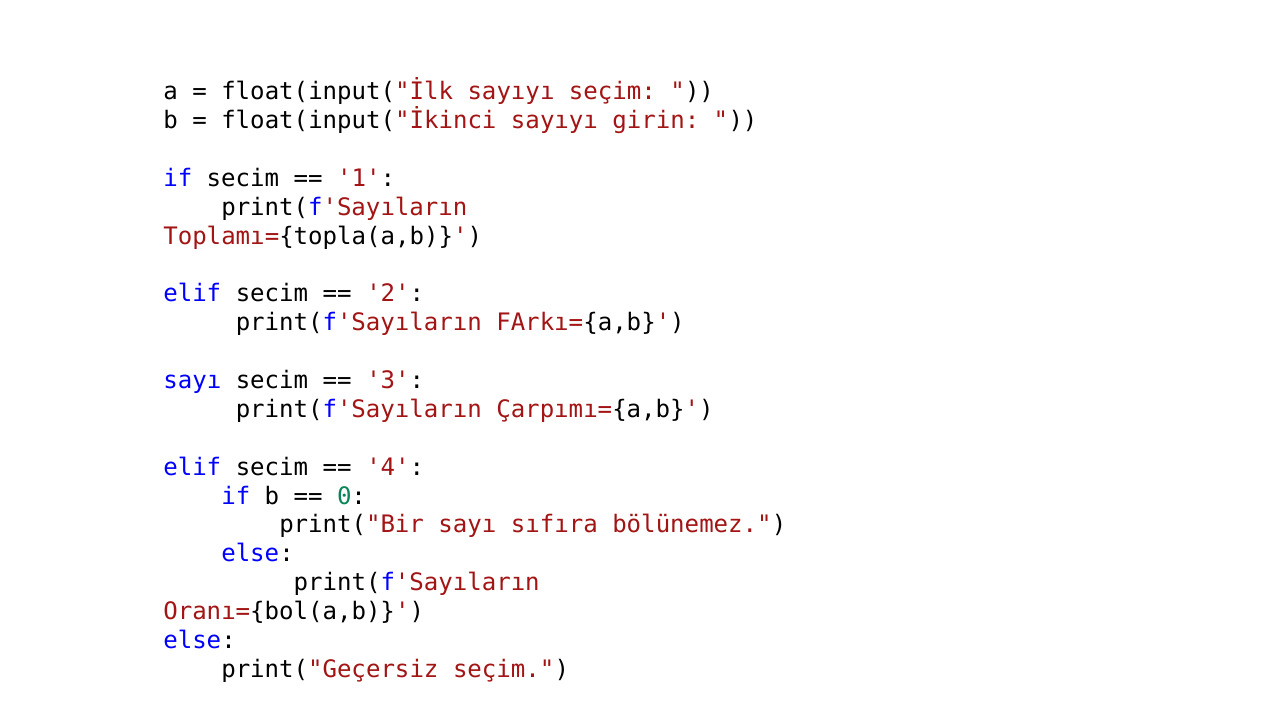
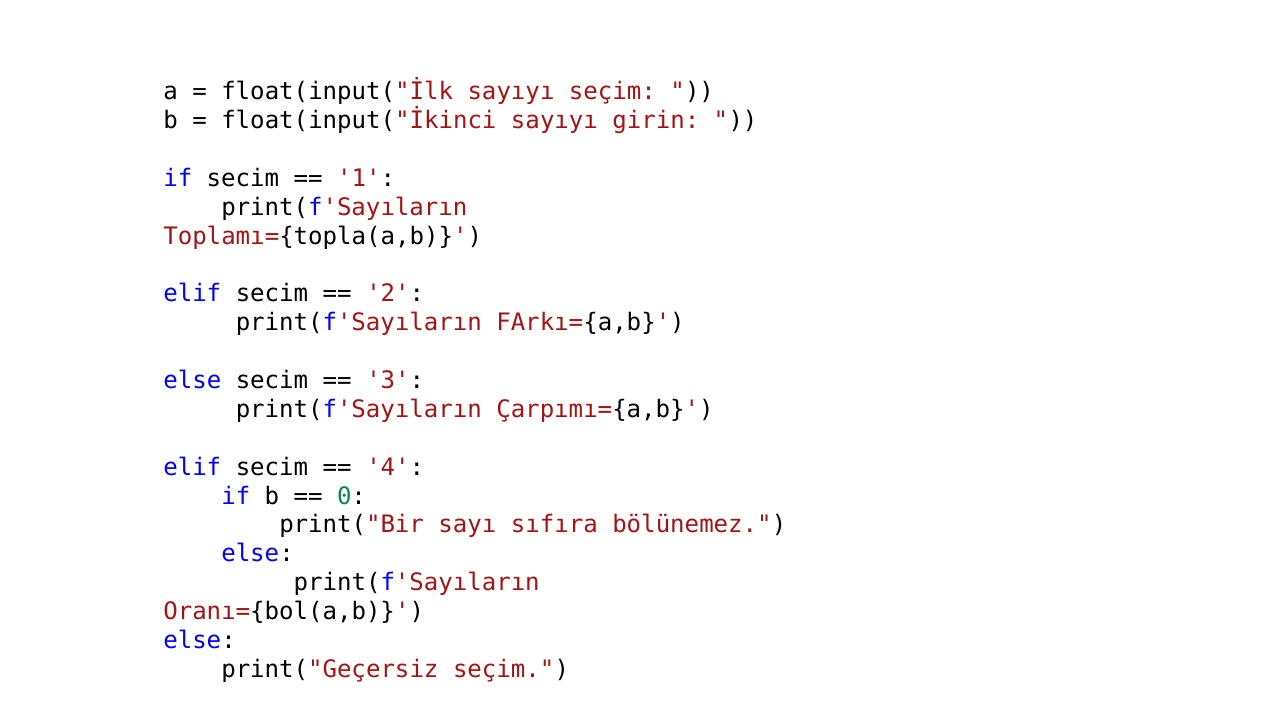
sayı at (192, 381): sayı -> else
